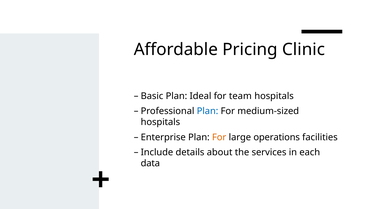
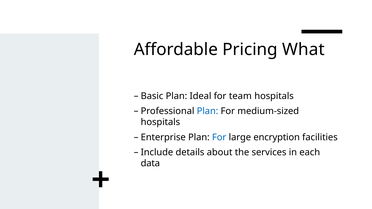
Clinic: Clinic -> What
For at (219, 137) colour: orange -> blue
operations: operations -> encryption
